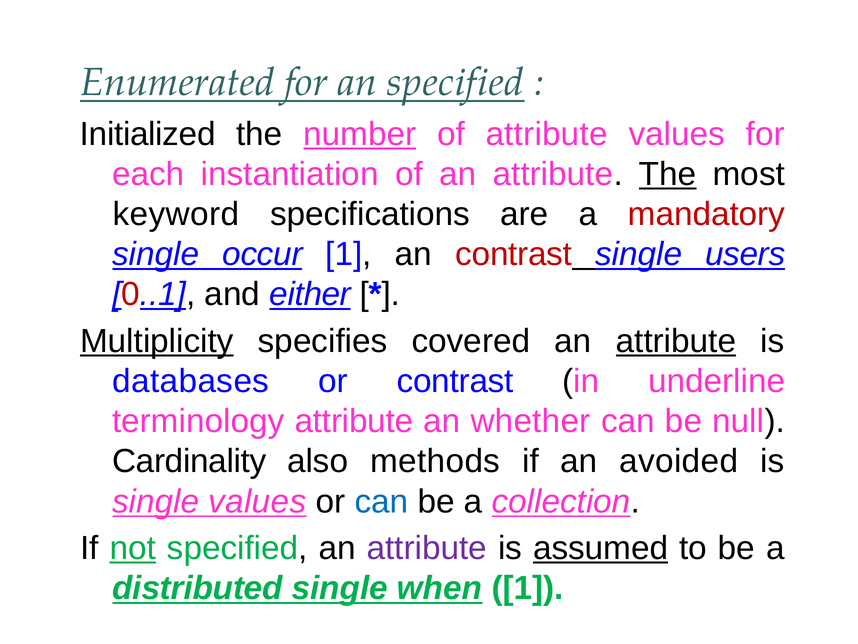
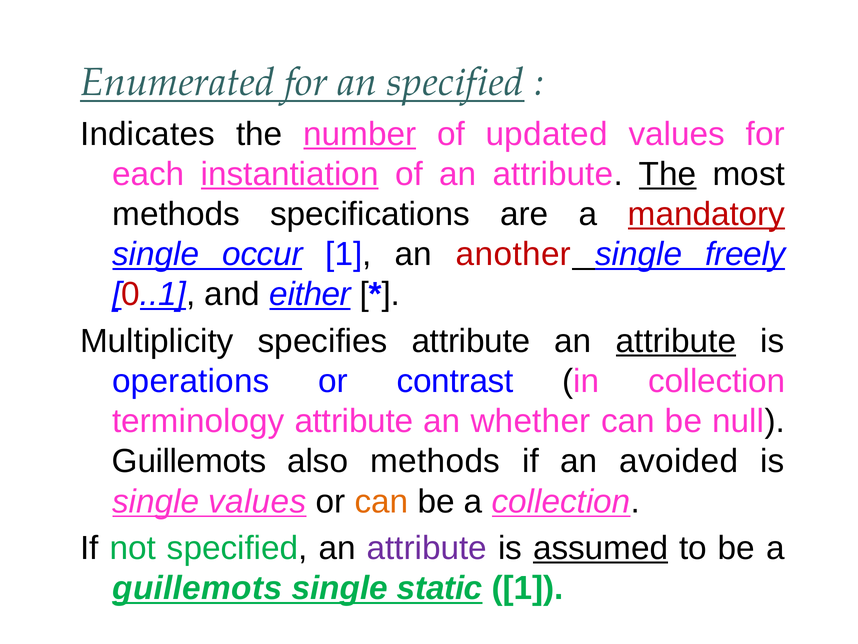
Initialized: Initialized -> Indicates
of attribute: attribute -> updated
instantiation underline: none -> present
keyword at (176, 214): keyword -> methods
mandatory underline: none -> present
an contrast: contrast -> another
users: users -> freely
Multiplicity underline: present -> none
specifies covered: covered -> attribute
databases: databases -> operations
in underline: underline -> collection
Cardinality at (189, 461): Cardinality -> Guillemots
can at (381, 501) colour: blue -> orange
not underline: present -> none
distributed at (197, 588): distributed -> guillemots
when: when -> static
